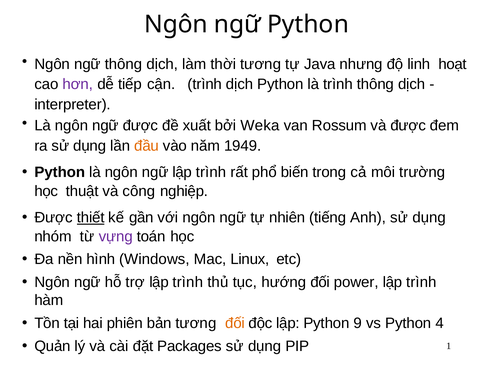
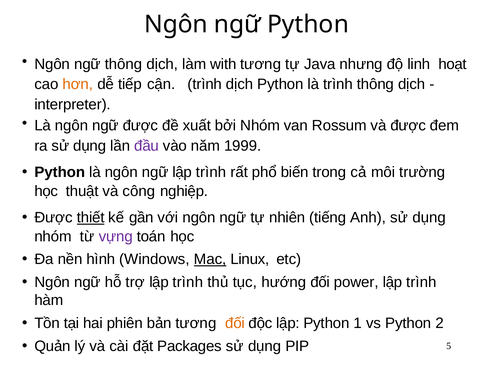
thời: thời -> with
hơn colour: purple -> orange
bởi Weka: Weka -> Nhóm
đầu colour: orange -> purple
1949: 1949 -> 1999
Mac underline: none -> present
9: 9 -> 1
4: 4 -> 2
1: 1 -> 5
